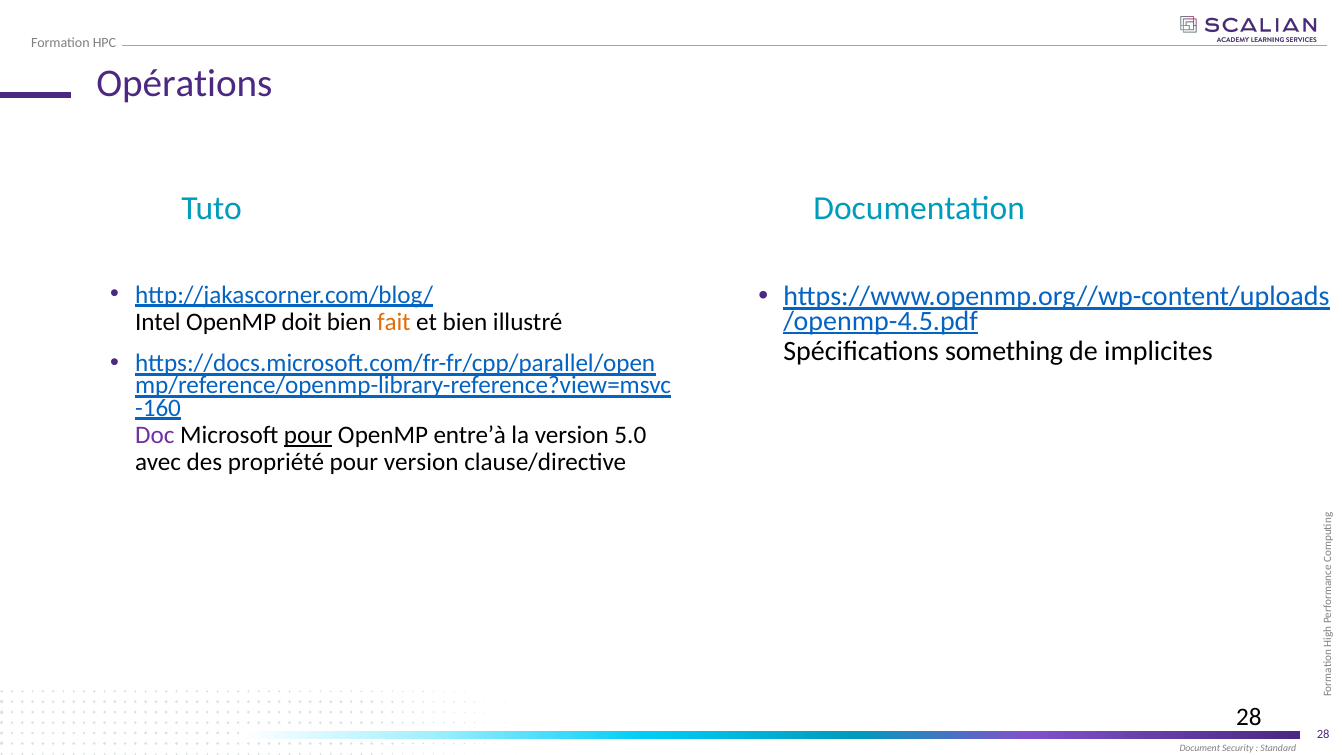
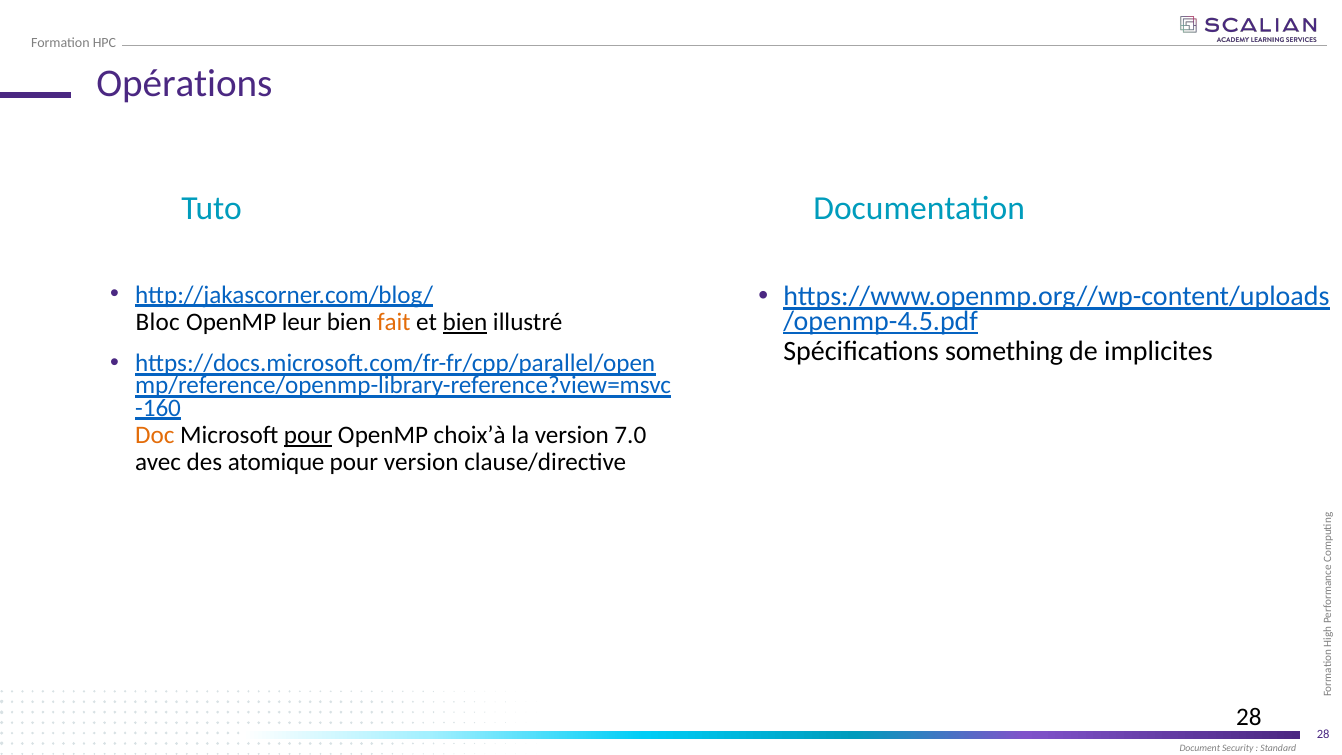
Intel: Intel -> Bloc
doit: doit -> leur
bien at (465, 322) underline: none -> present
Doc colour: purple -> orange
entre’à: entre’à -> choix’à
5.0: 5.0 -> 7.0
propriété: propriété -> atomique
